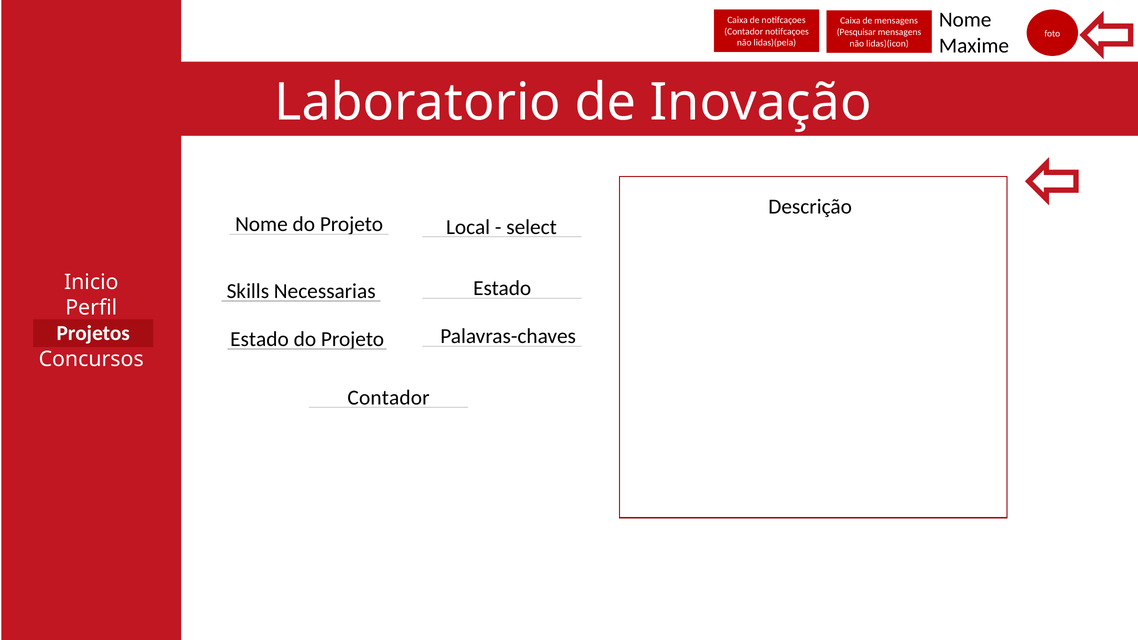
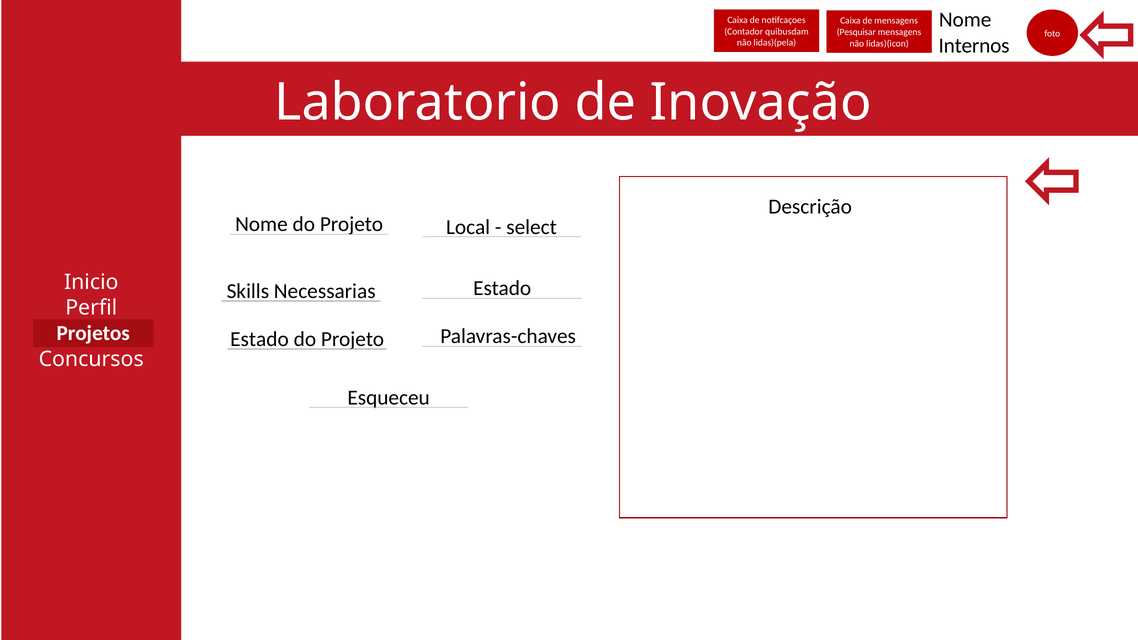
Contador notifcaçoes: notifcaçoes -> quibusdam
Maxime: Maxime -> Internos
Contador at (389, 398): Contador -> Esqueceu
